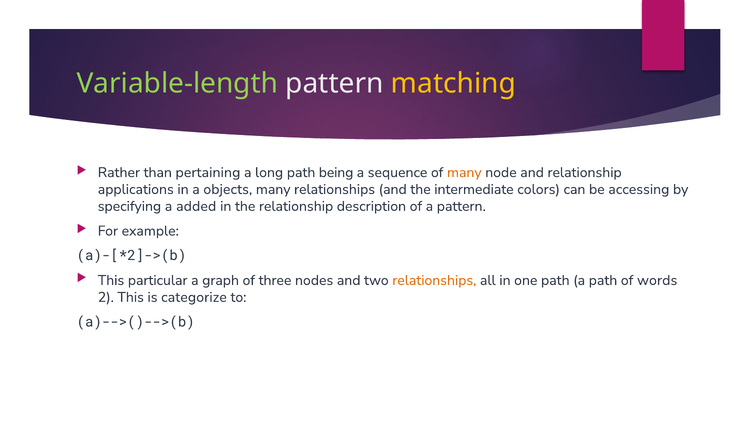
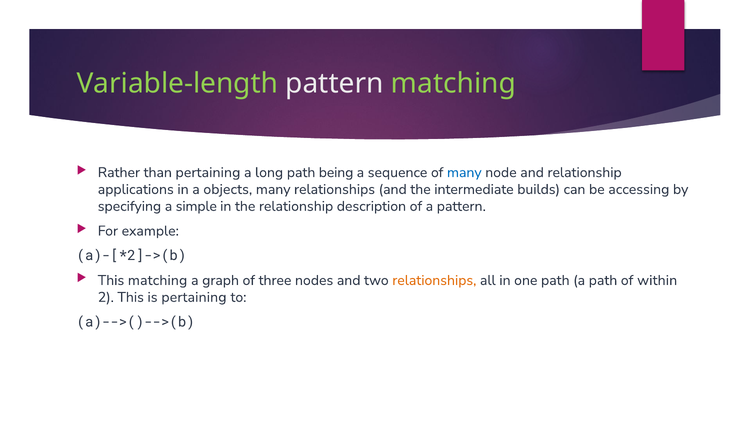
matching at (453, 84) colour: yellow -> light green
many at (464, 172) colour: orange -> blue
colors: colors -> builds
added: added -> simple
This particular: particular -> matching
words: words -> within
is categorize: categorize -> pertaining
